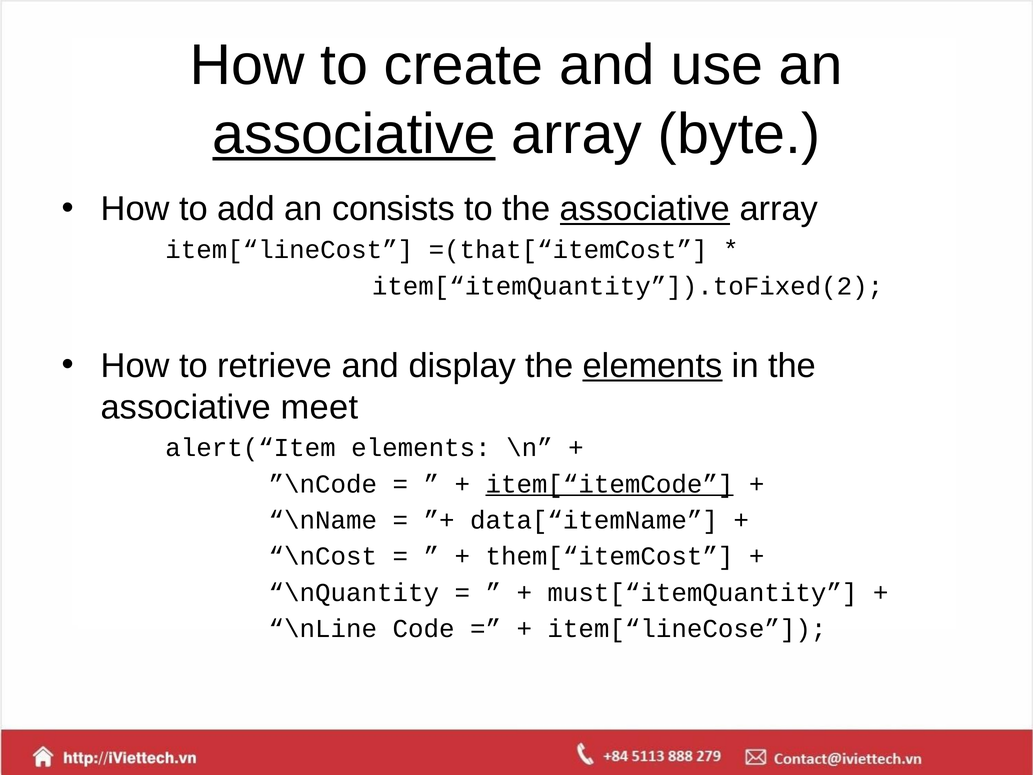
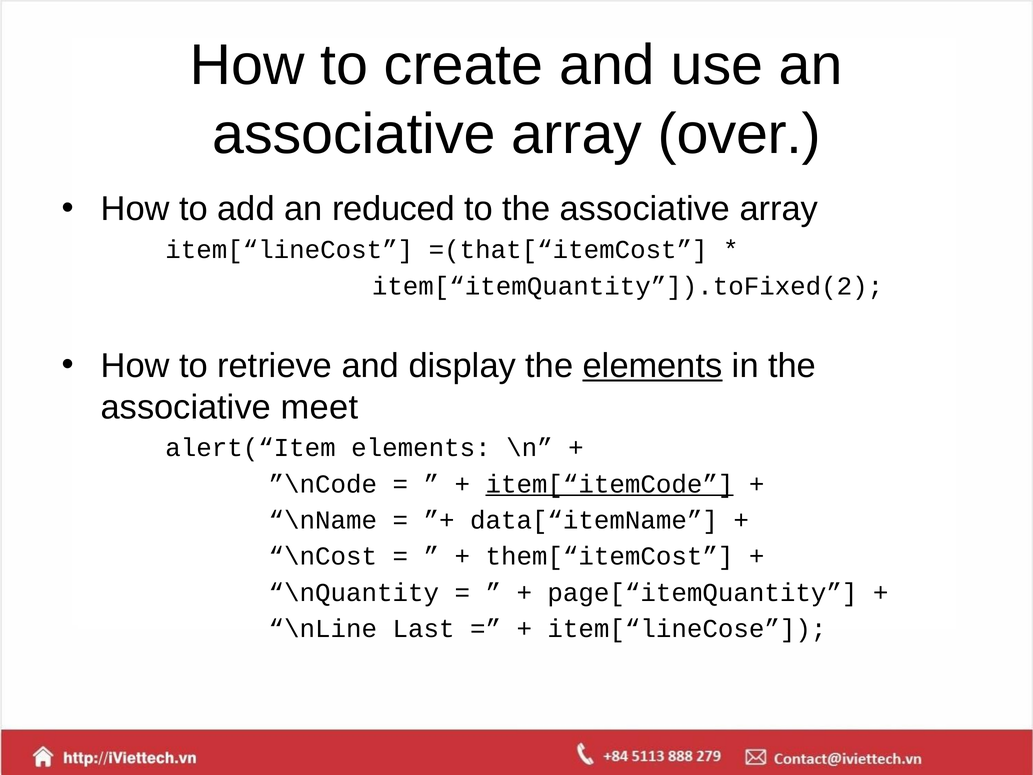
associative at (354, 134) underline: present -> none
byte: byte -> over
consists: consists -> reduced
associative at (645, 209) underline: present -> none
must[“itemQuantity: must[“itemQuantity -> page[“itemQuantity
Code: Code -> Last
